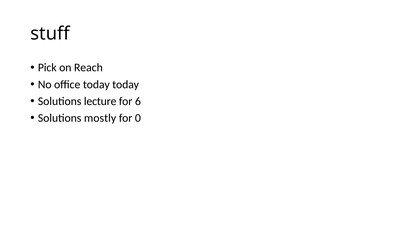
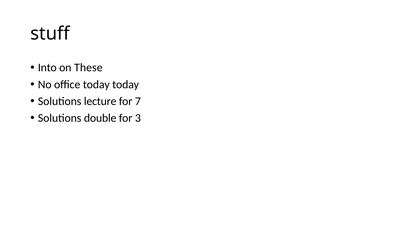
Pick: Pick -> Into
Reach: Reach -> These
6: 6 -> 7
mostly: mostly -> double
0: 0 -> 3
